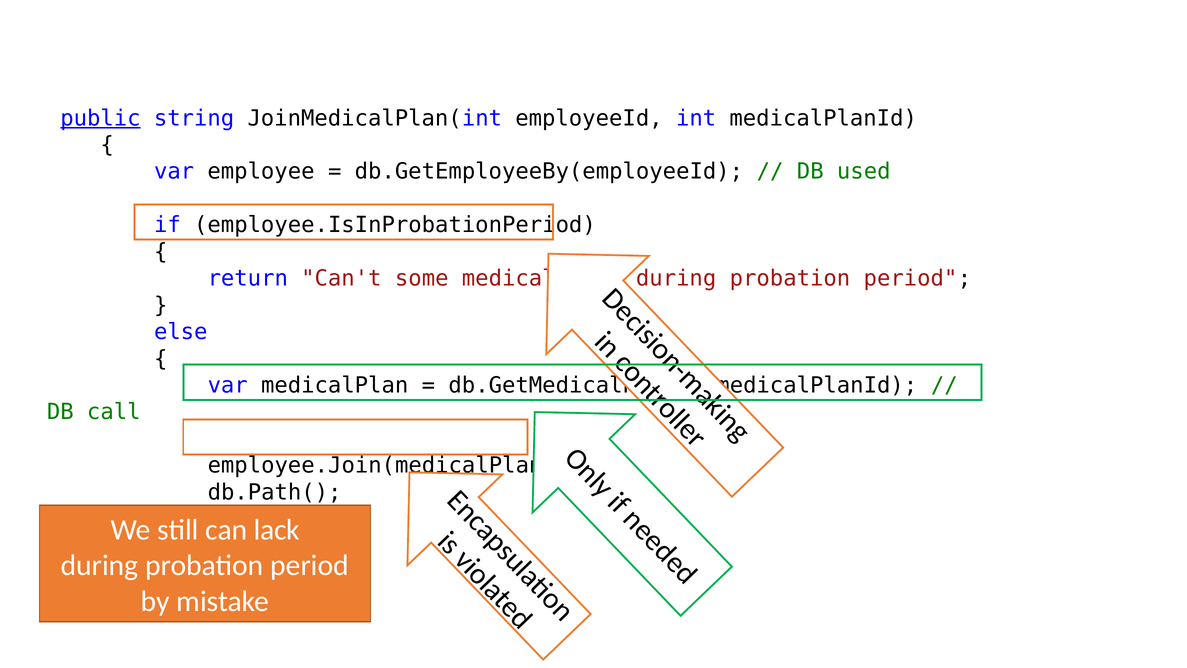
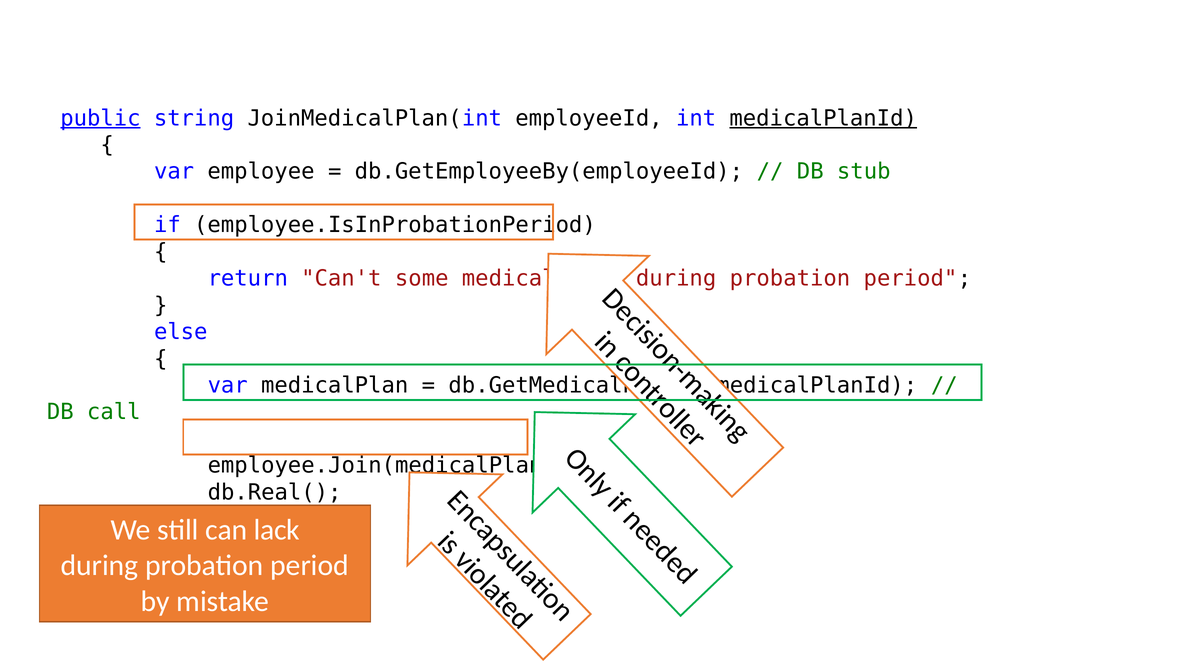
medicalPlanId underline: none -> present
used: used -> stub
db.Path(: db.Path( -> db.Real(
